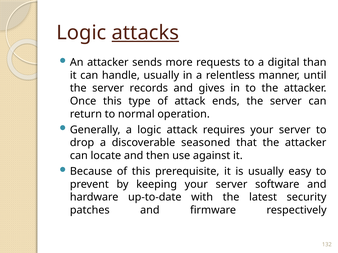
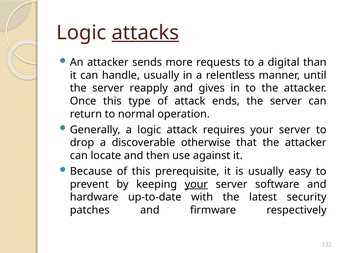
records: records -> reapply
seasoned: seasoned -> otherwise
your at (196, 185) underline: none -> present
